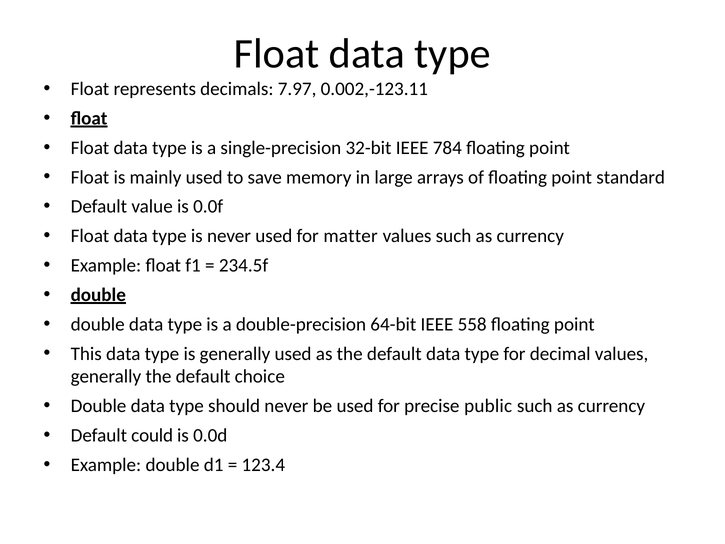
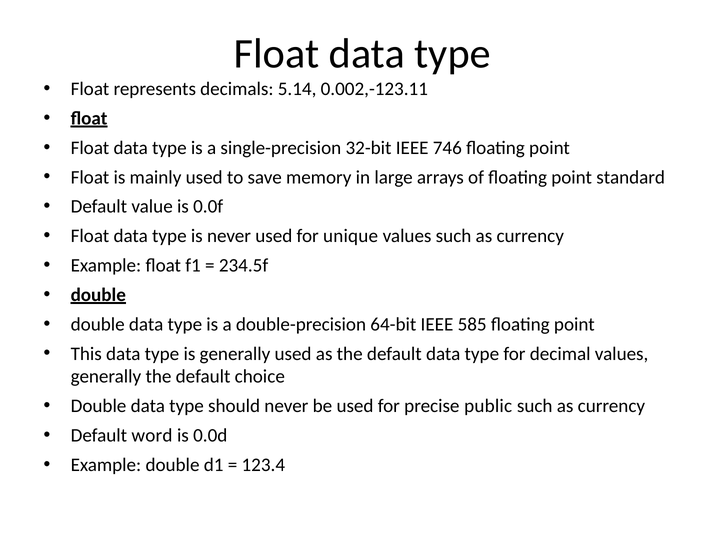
7.97: 7.97 -> 5.14
784: 784 -> 746
matter: matter -> unique
558: 558 -> 585
could: could -> word
